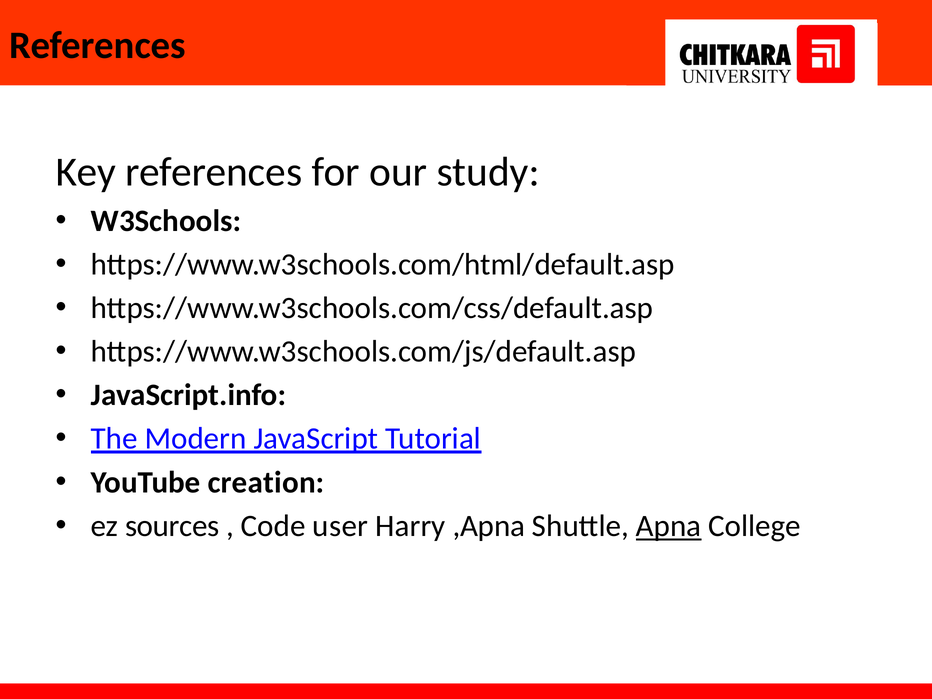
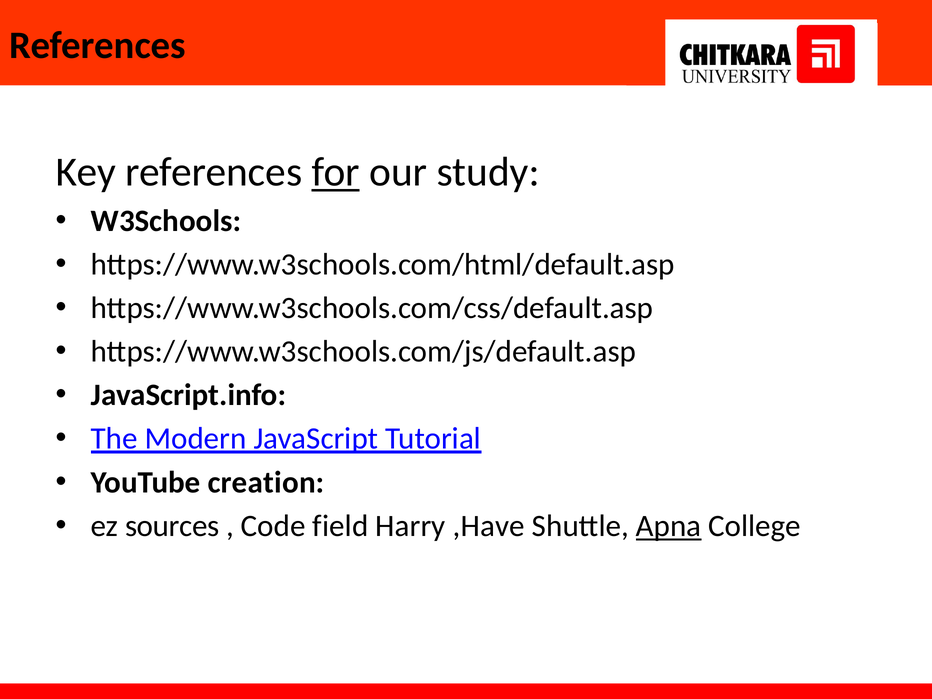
for underline: none -> present
user: user -> field
,Apna: ,Apna -> ,Have
